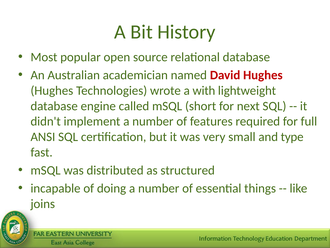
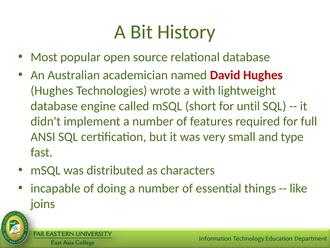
next: next -> until
structured: structured -> characters
